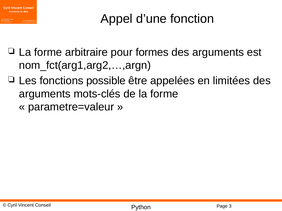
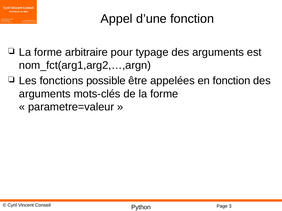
formes: formes -> typage
en limitées: limitées -> fonction
